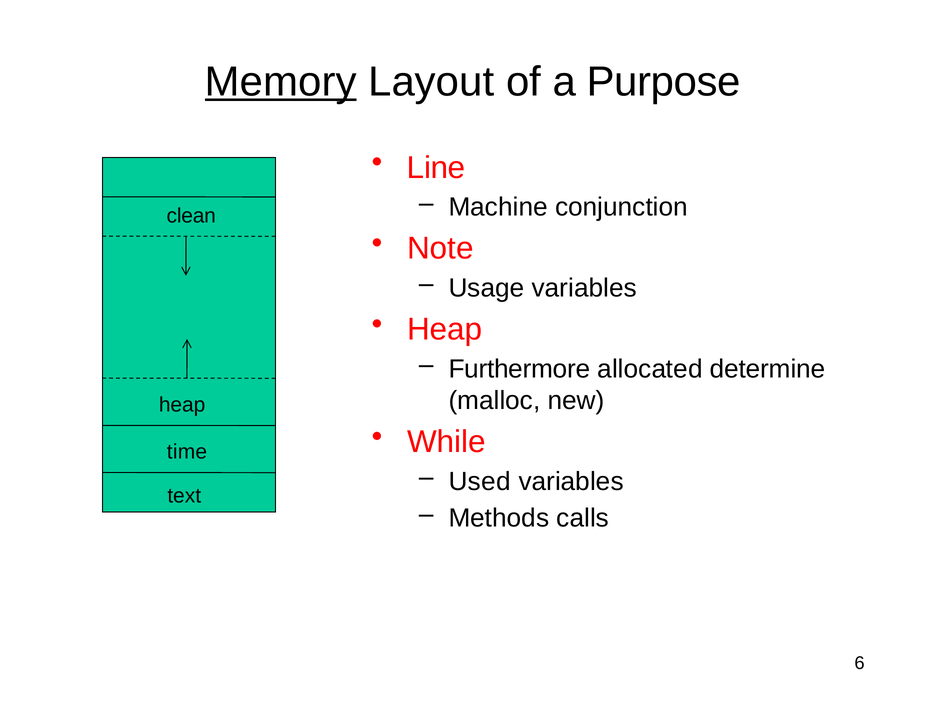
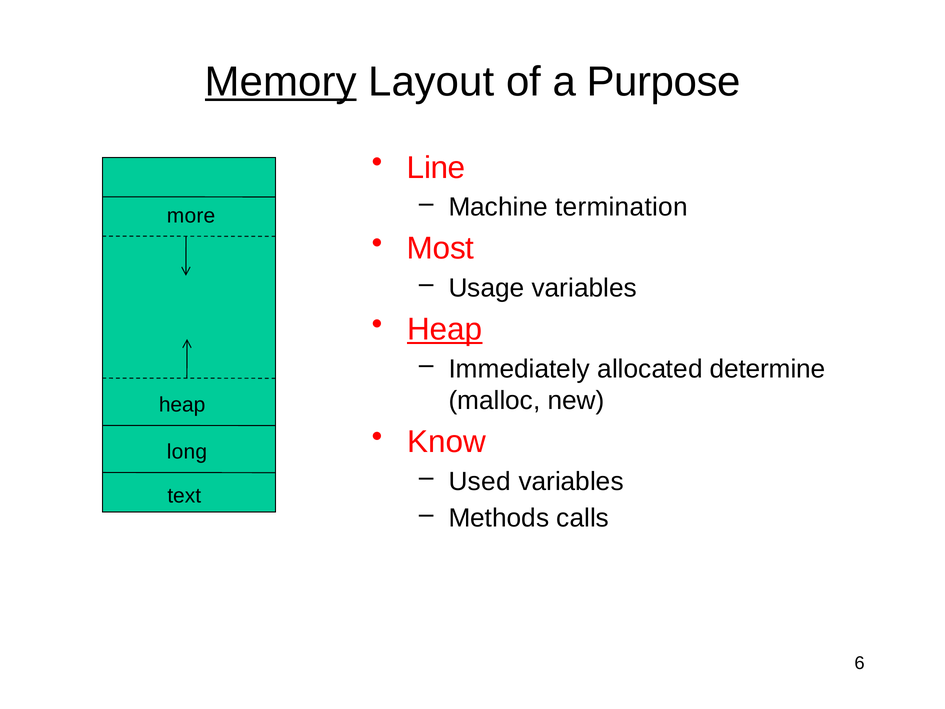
conjunction: conjunction -> termination
clean: clean -> more
Note: Note -> Most
Heap at (445, 329) underline: none -> present
Furthermore: Furthermore -> Immediately
While: While -> Know
time: time -> long
